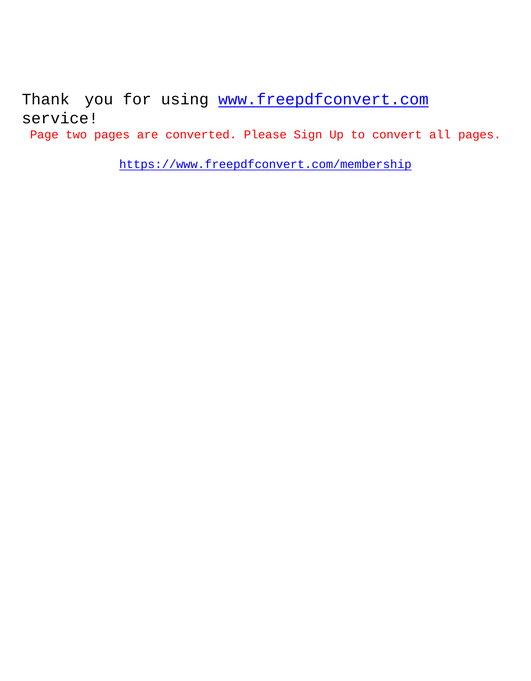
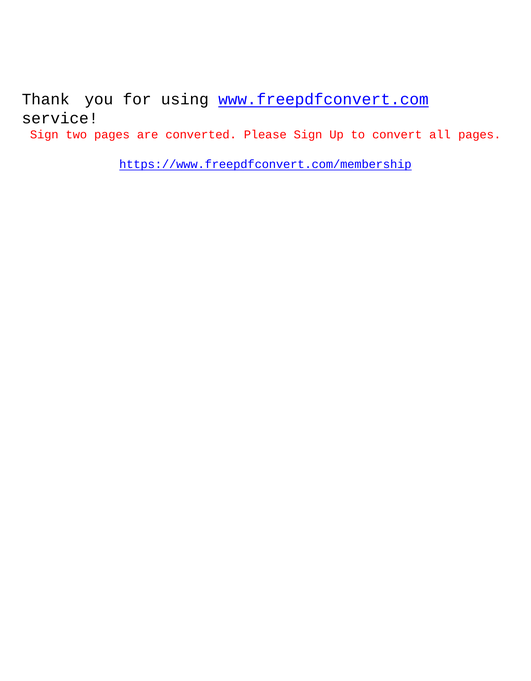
Page at (44, 135): Page -> Sign
